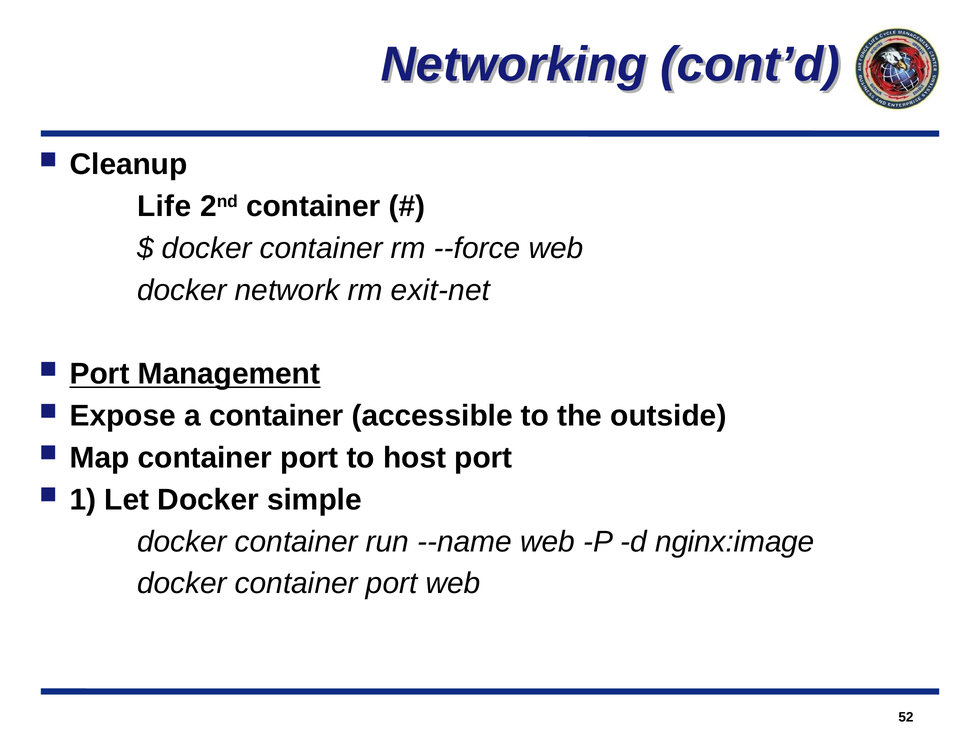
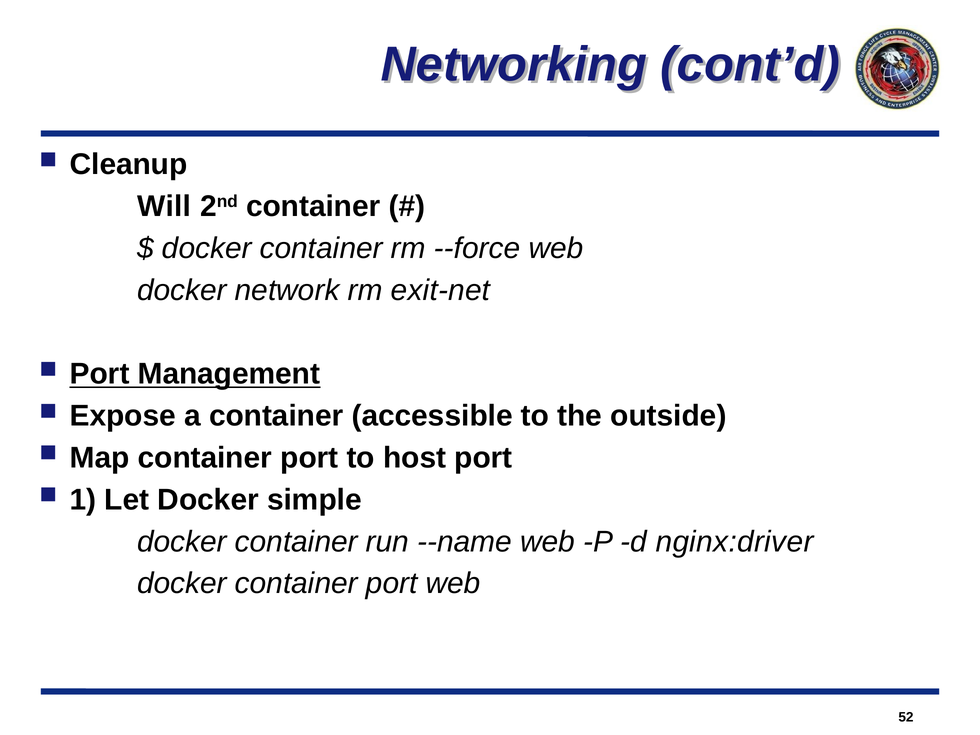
Life: Life -> Will
nginx:image: nginx:image -> nginx:driver
